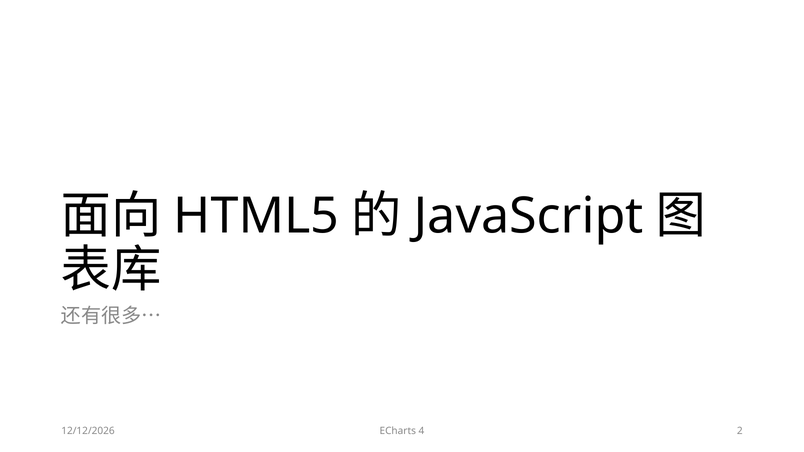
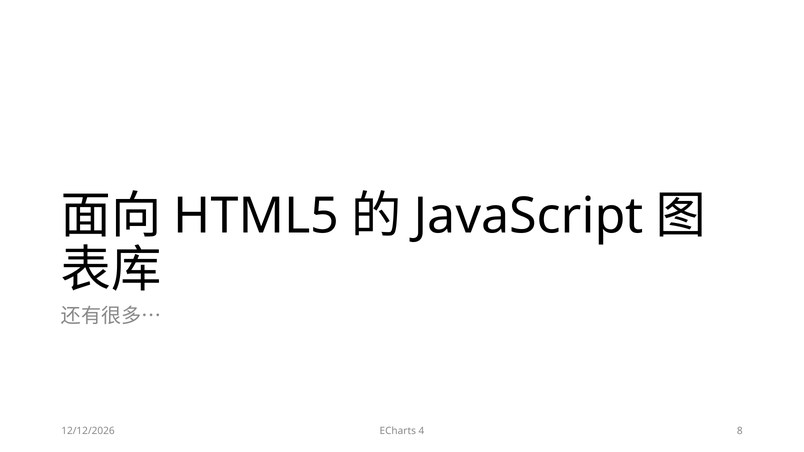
2: 2 -> 8
